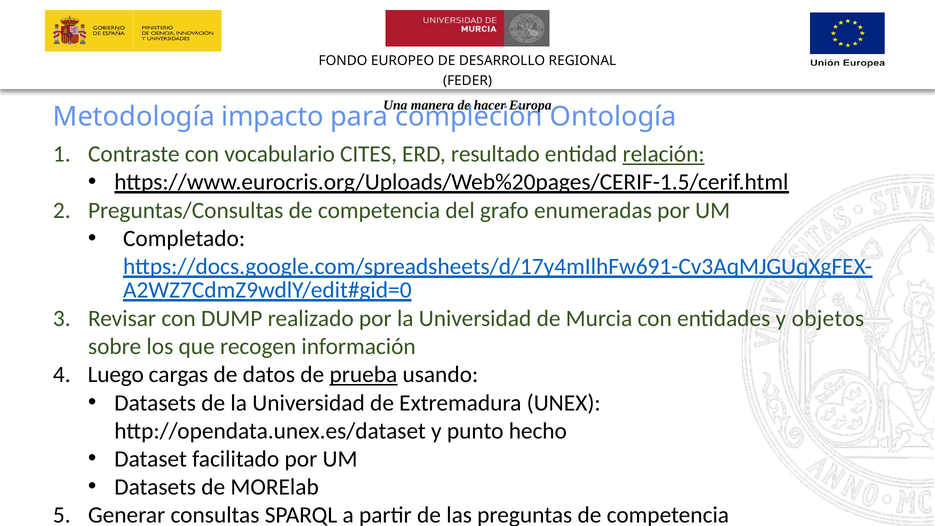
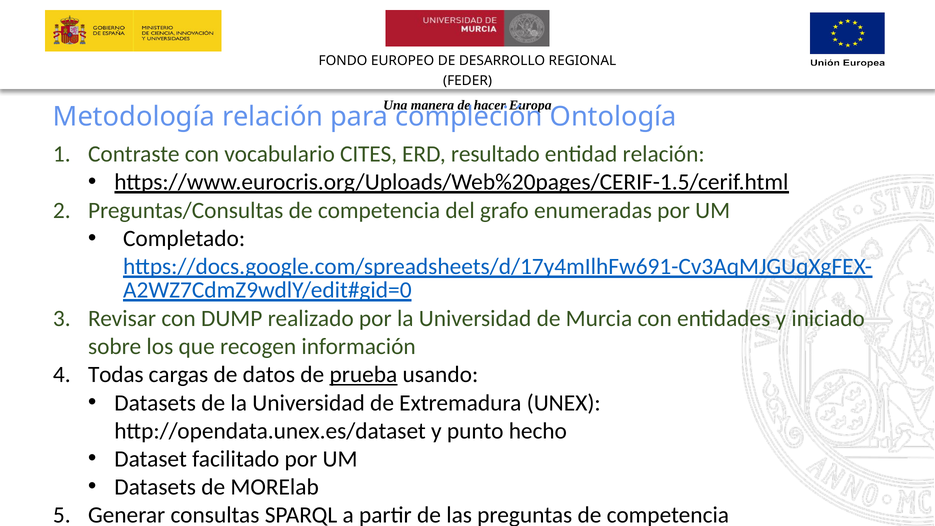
Metodología impacto: impacto -> relación
relación at (664, 154) underline: present -> none
objetos: objetos -> iniciado
Luego: Luego -> Todas
